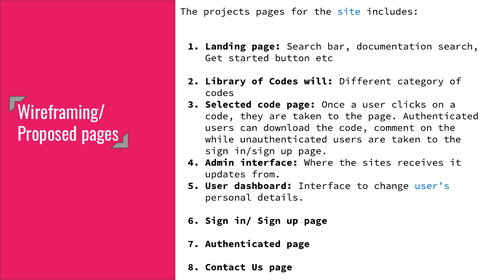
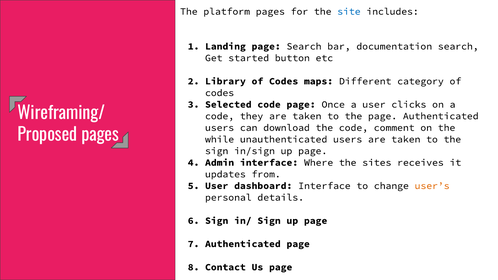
projects: projects -> platform
will: will -> maps
user’s colour: blue -> orange
